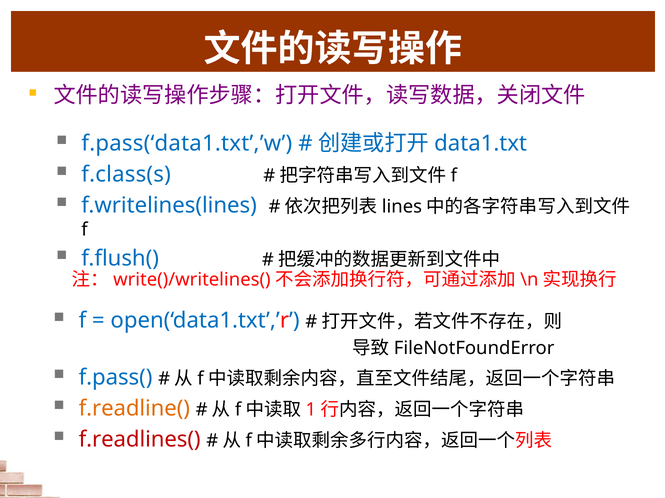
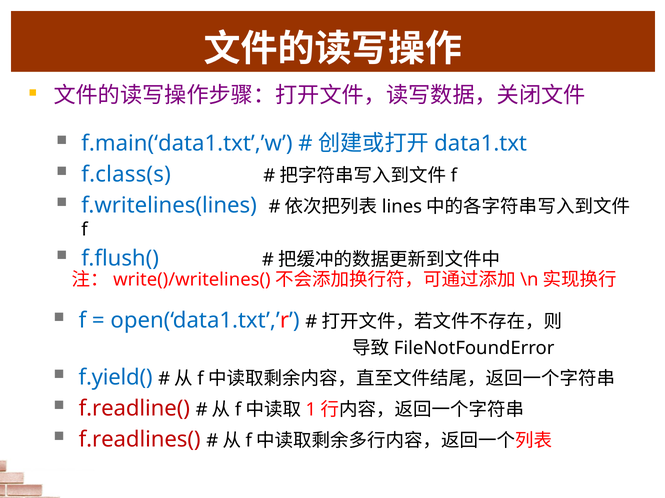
f.pass(‘data1.txt’,’w: f.pass(‘data1.txt’,’w -> f.main(‘data1.txt’,’w
f.pass(: f.pass( -> f.yield(
f.readline( colour: orange -> red
